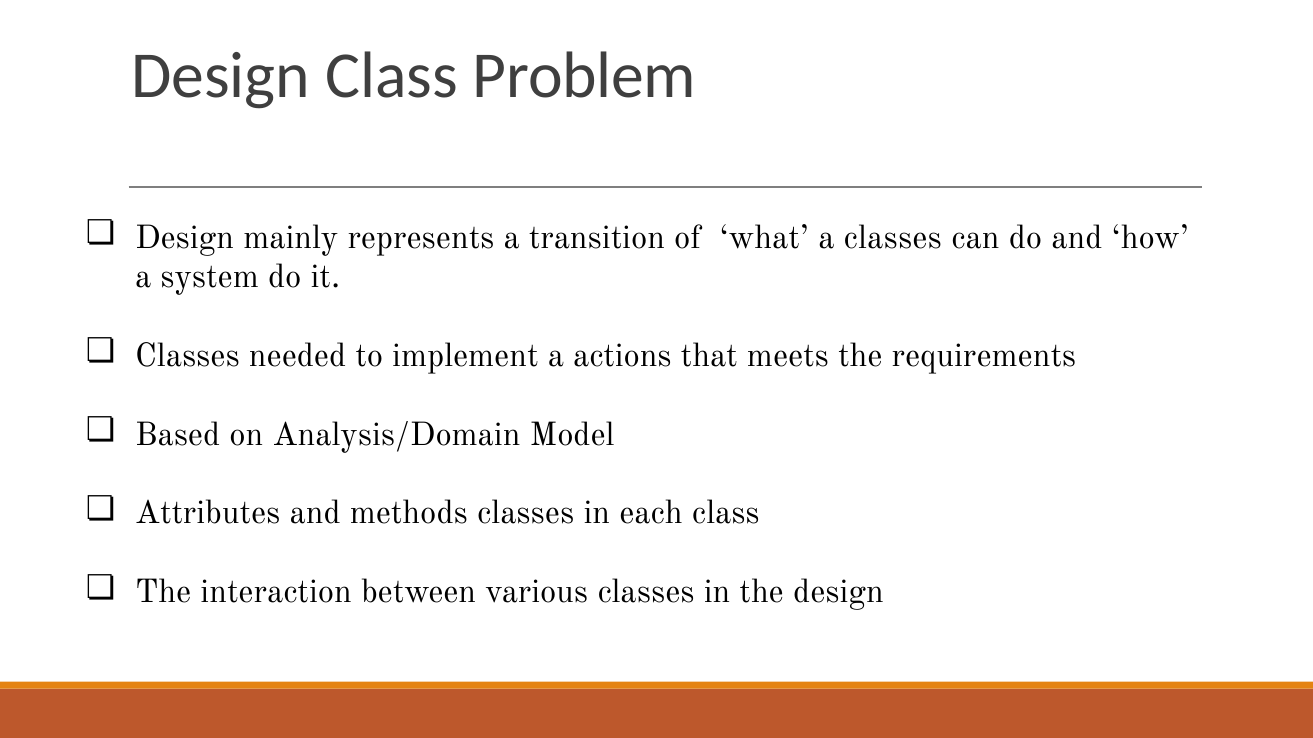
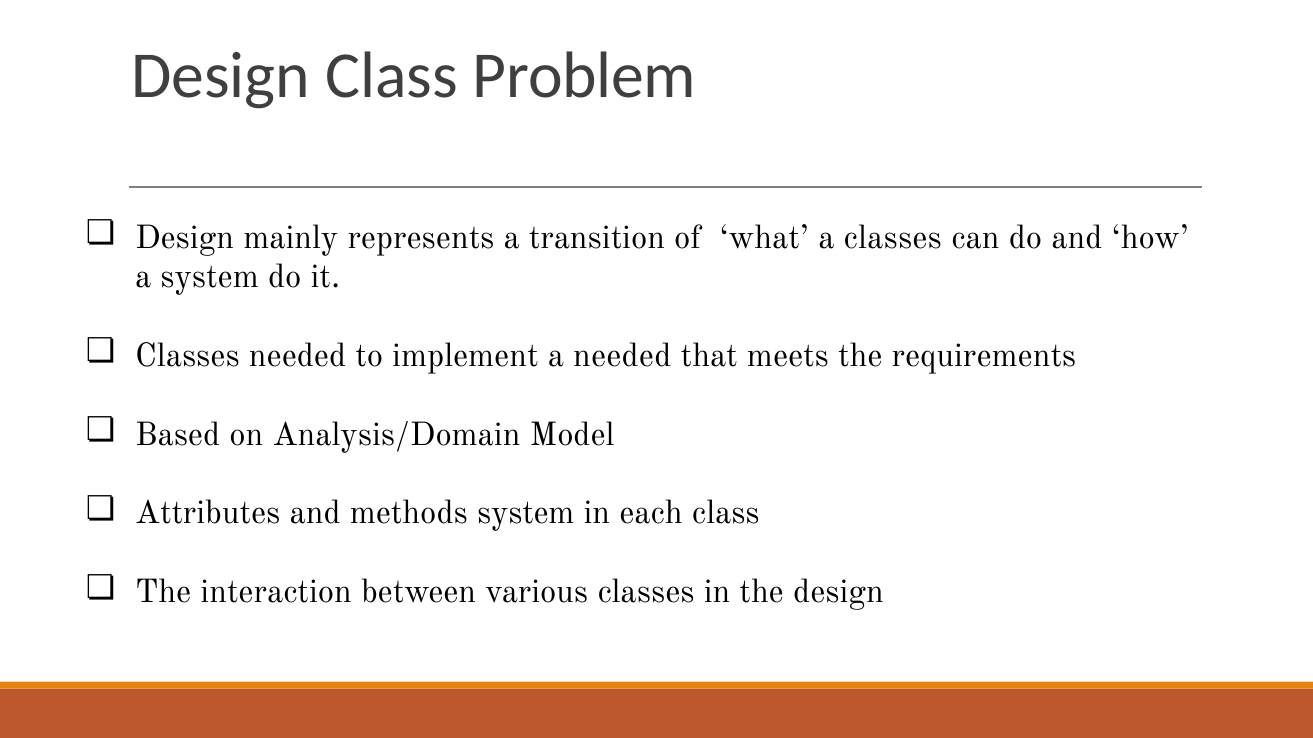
a actions: actions -> needed
methods classes: classes -> system
